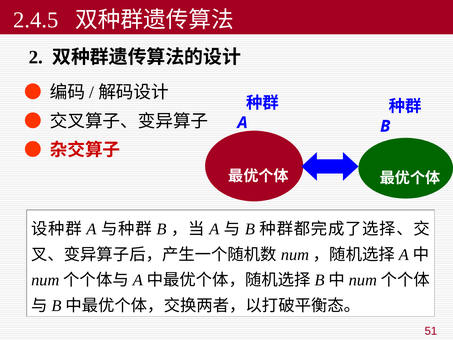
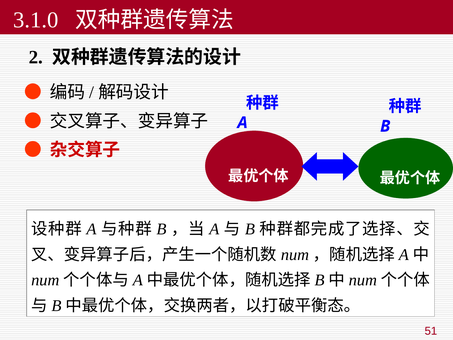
2.4.5: 2.4.5 -> 3.1.0
